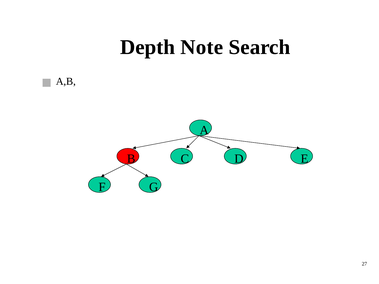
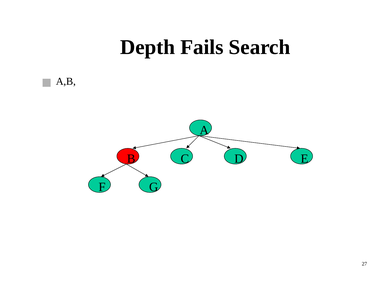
Note: Note -> Fails
